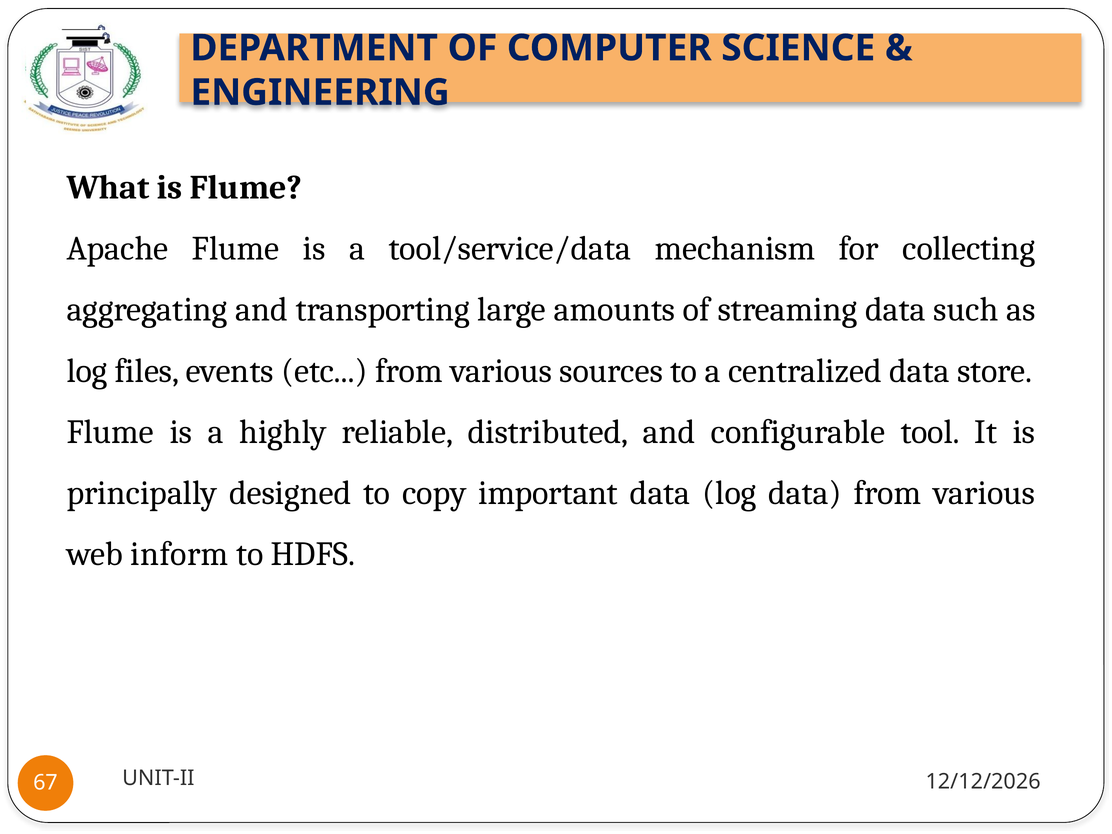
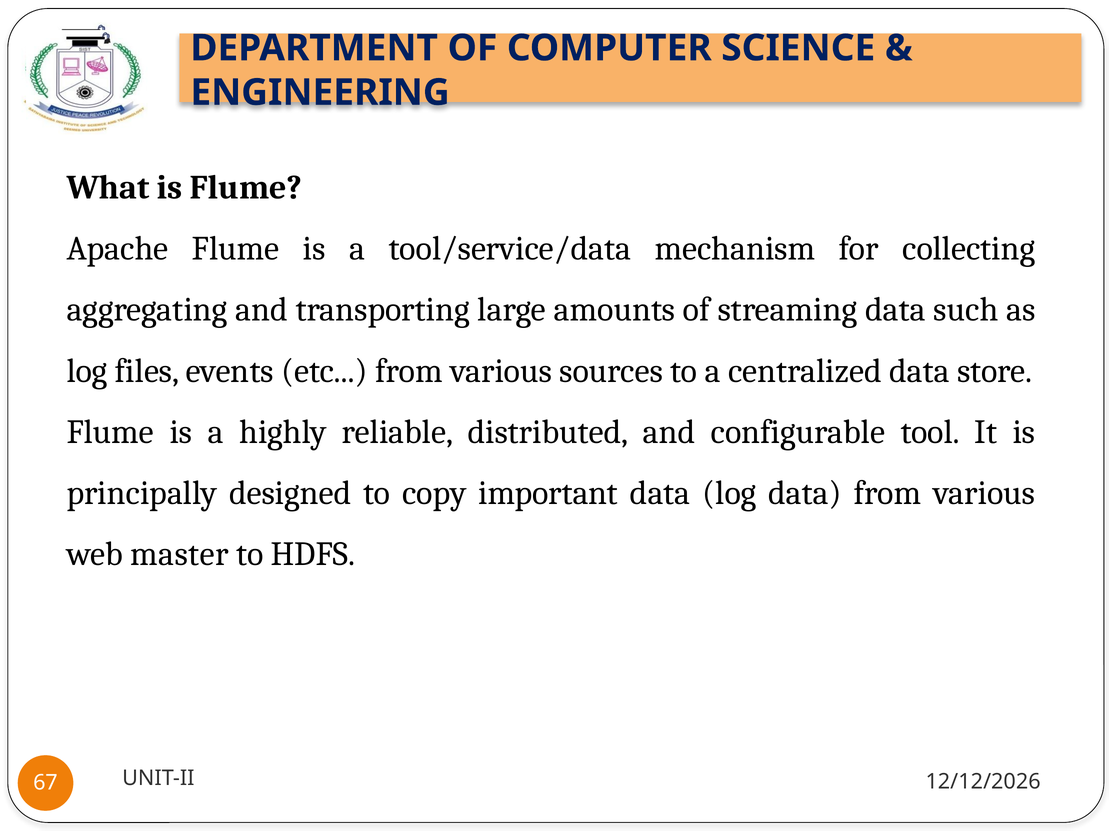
inform: inform -> master
